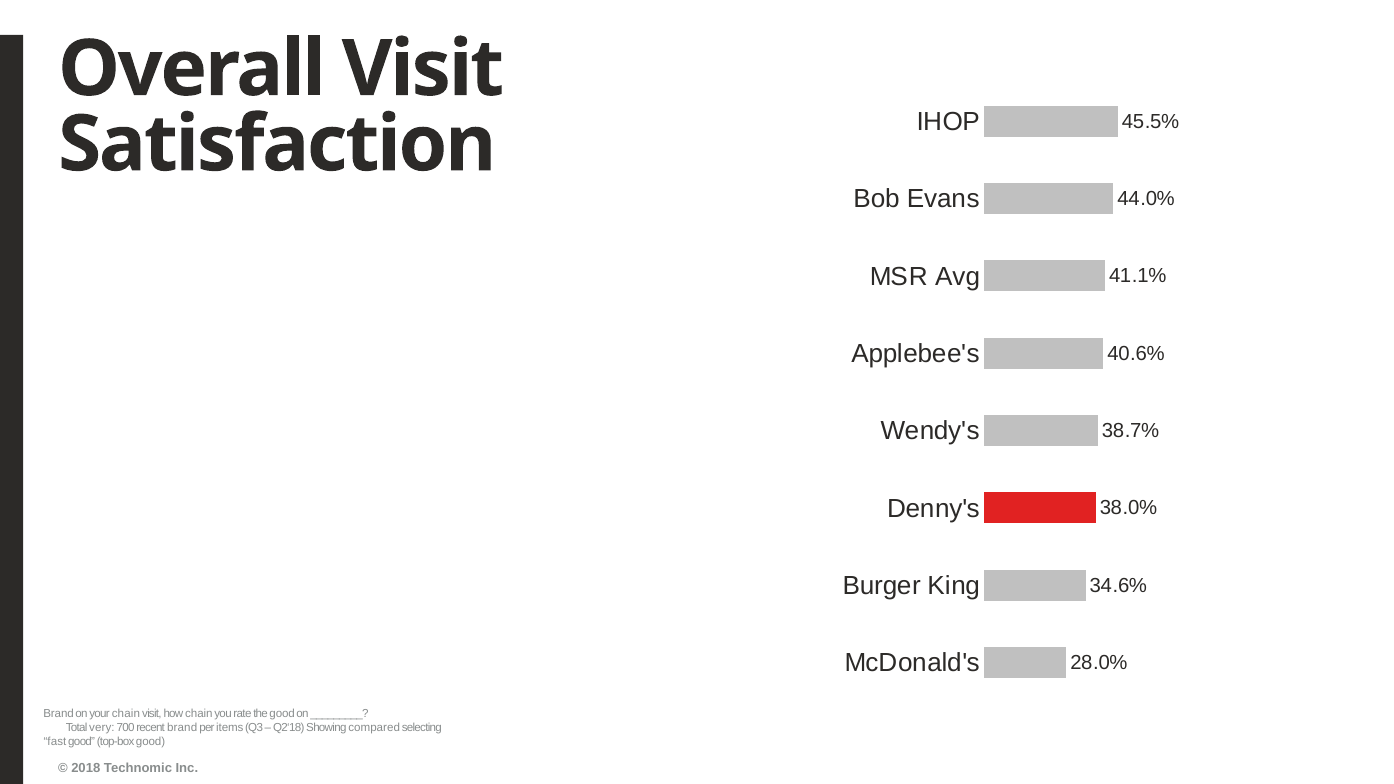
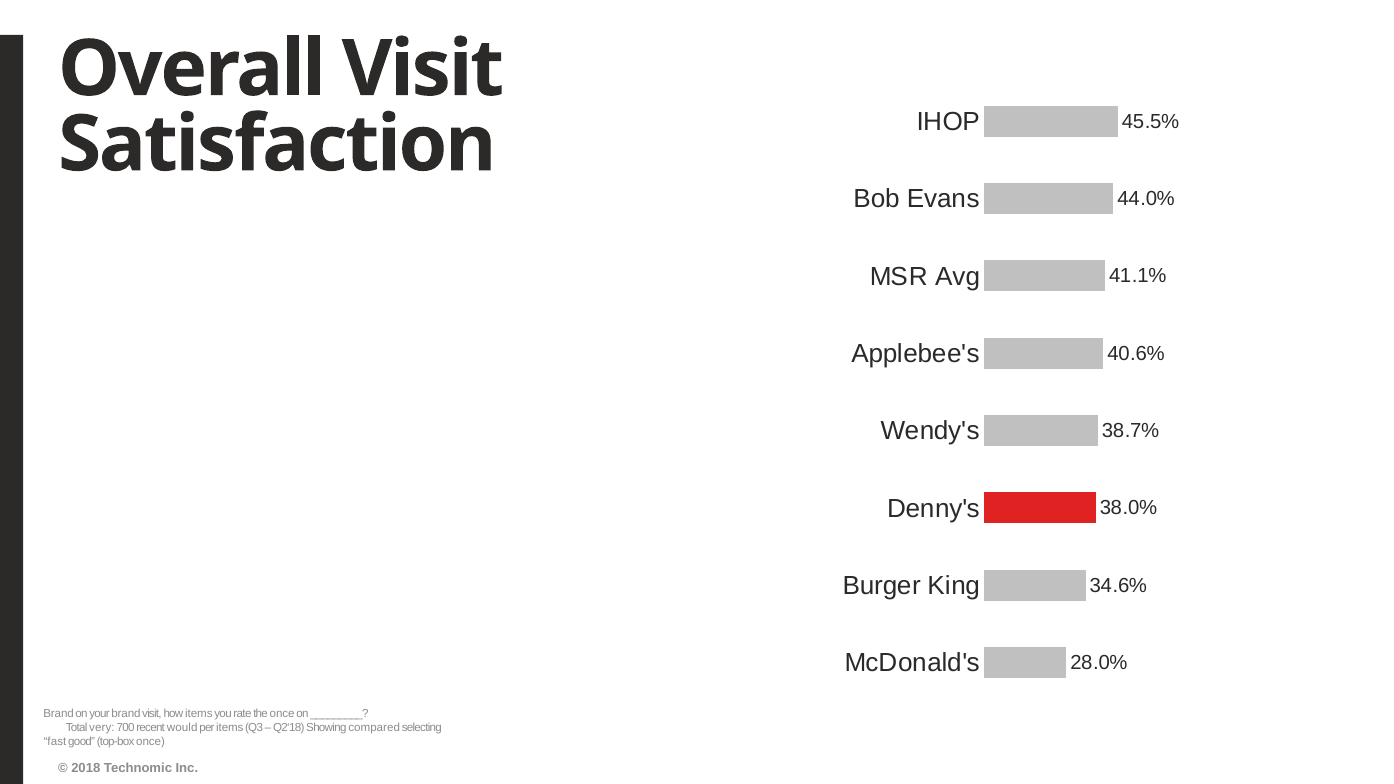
your chain: chain -> brand
how chain: chain -> items
the good: good -> once
recent brand: brand -> would
top-box good: good -> once
